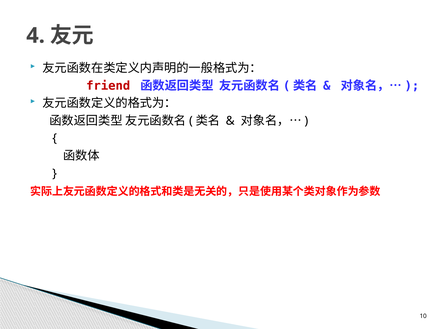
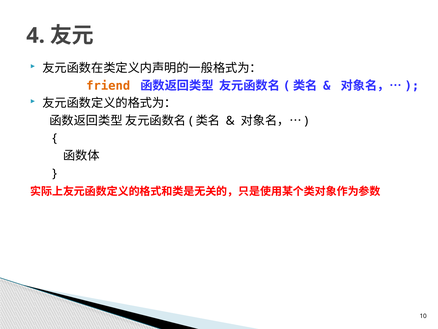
friend colour: red -> orange
